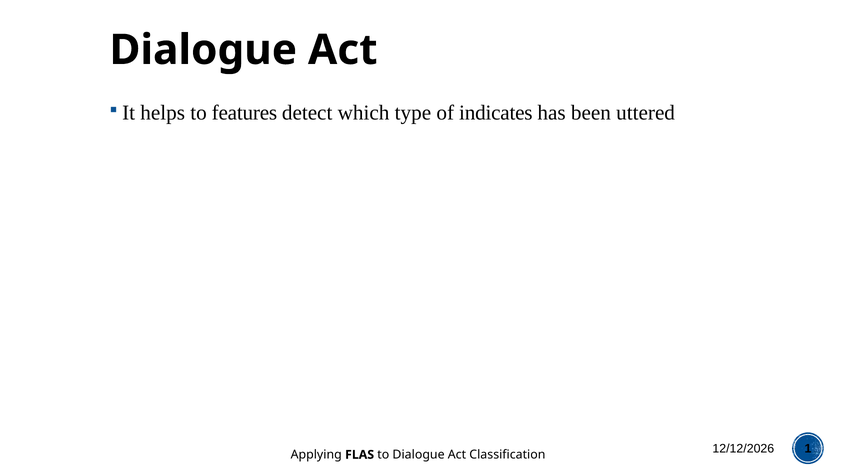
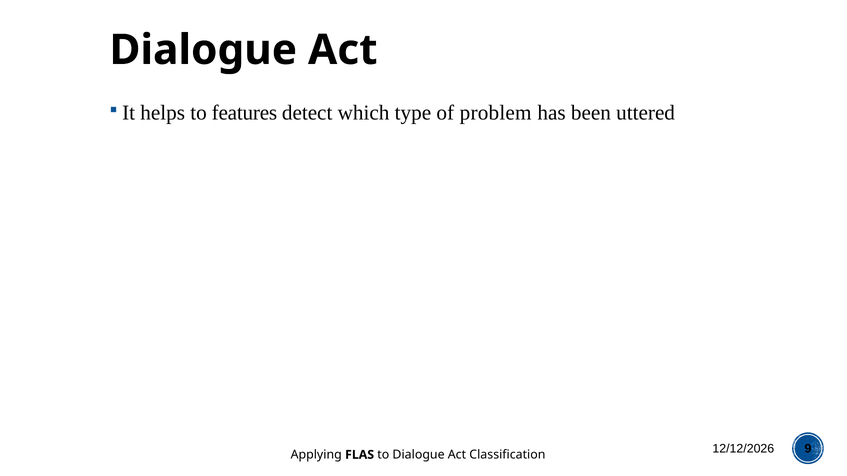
indicates: indicates -> problem
1: 1 -> 9
